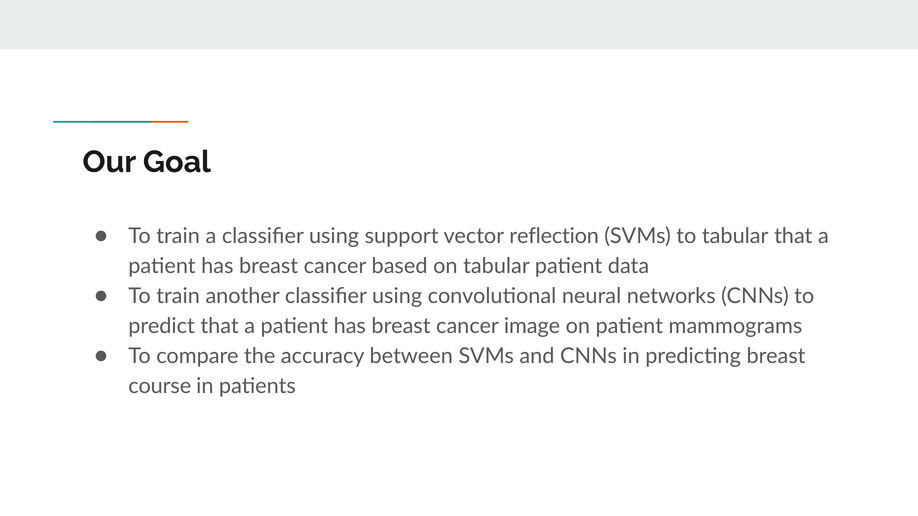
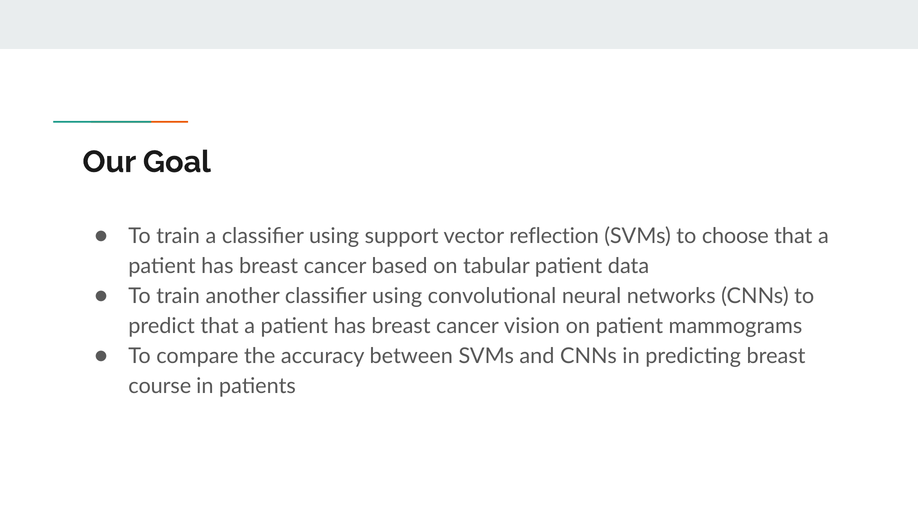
to tabular: tabular -> choose
image: image -> vision
